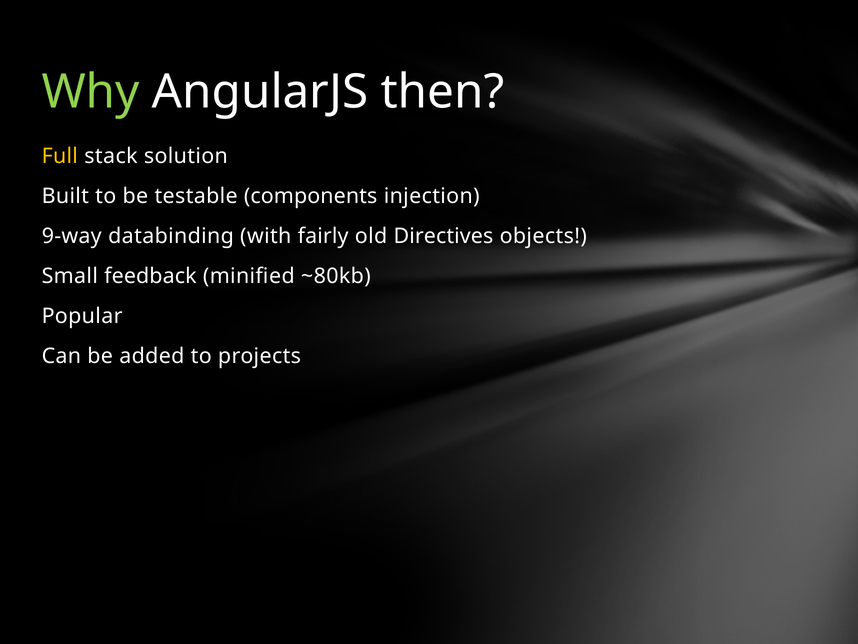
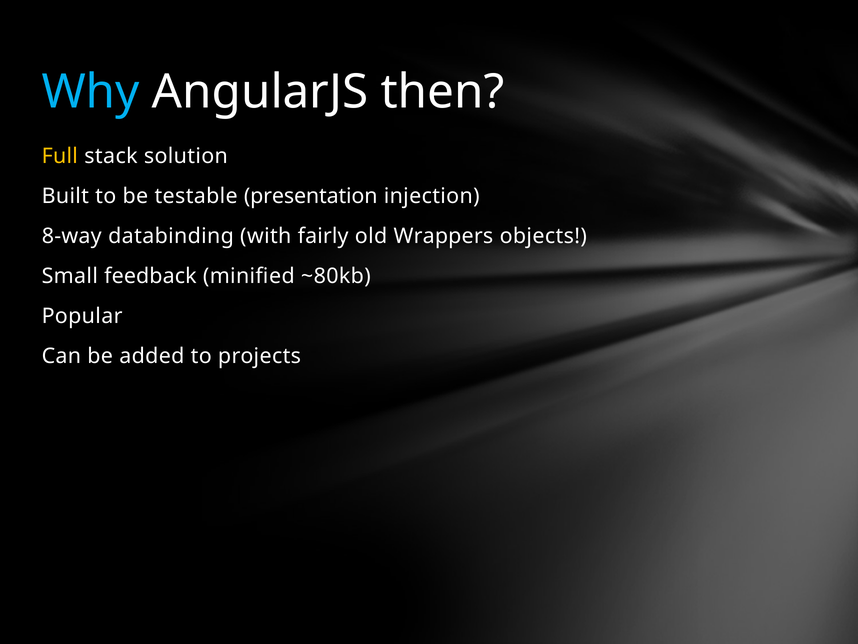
Why colour: light green -> light blue
components: components -> presentation
9-way: 9-way -> 8-way
Directives: Directives -> Wrappers
